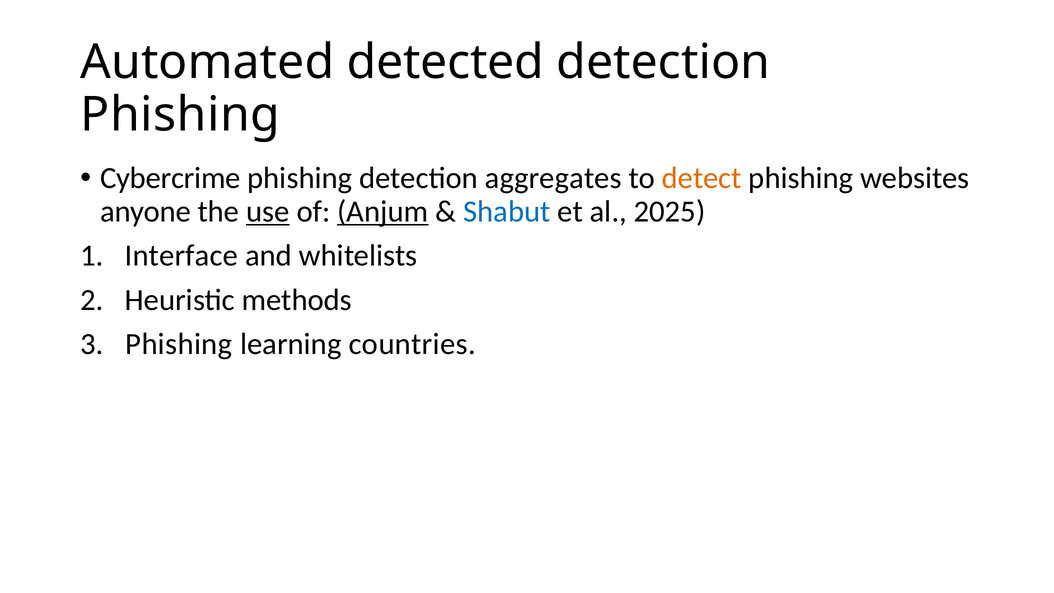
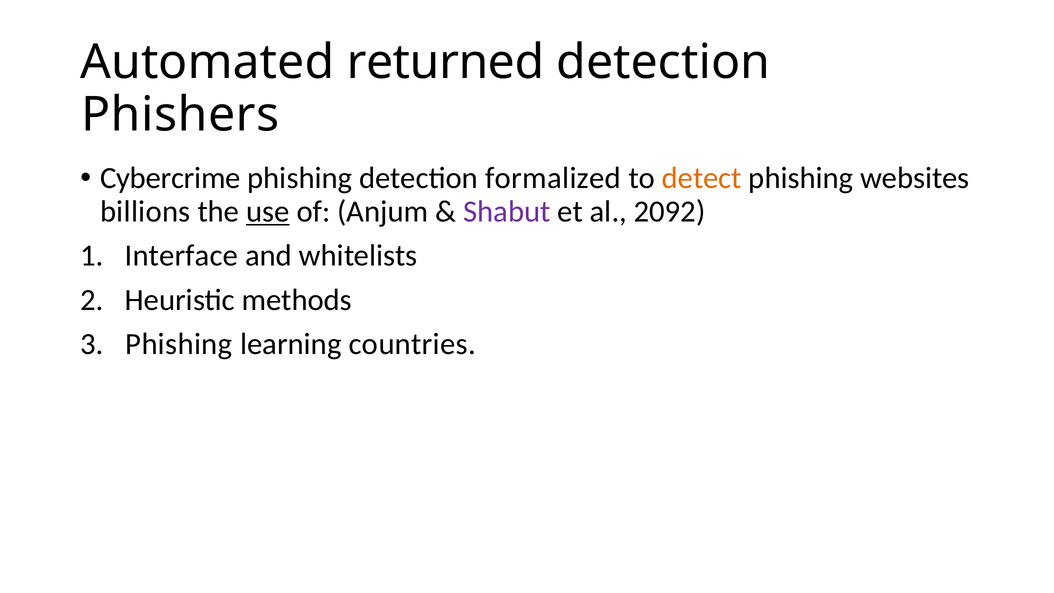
detected: detected -> returned
Phishing at (180, 115): Phishing -> Phishers
aggregates: aggregates -> formalized
anyone: anyone -> billions
Anjum underline: present -> none
Shabut colour: blue -> purple
2025: 2025 -> 2092
